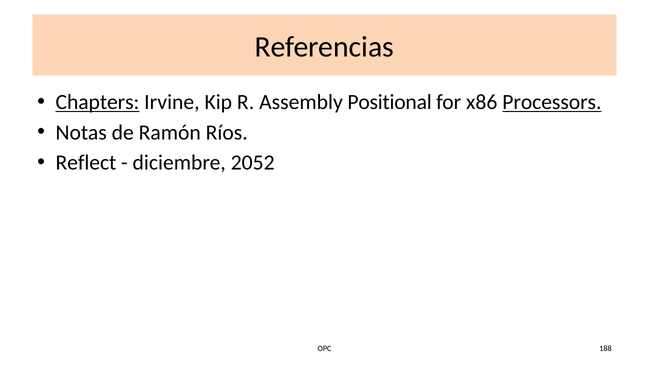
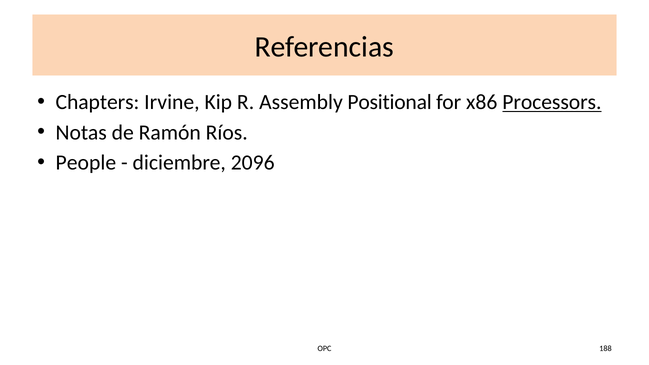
Chapters underline: present -> none
Reflect: Reflect -> People
2052: 2052 -> 2096
